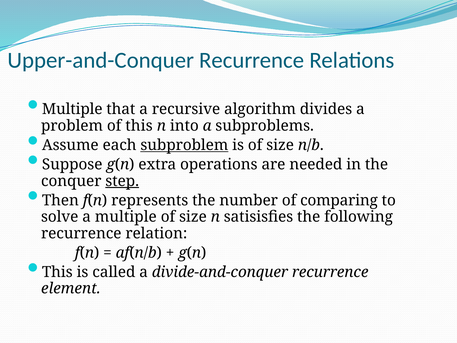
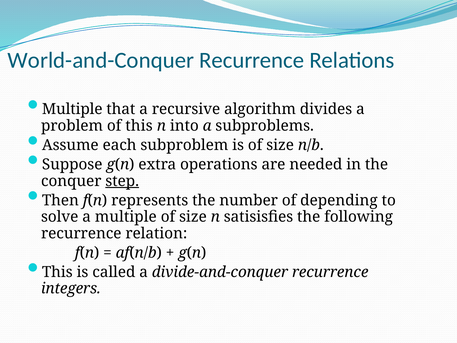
Upper-and-Conquer: Upper-and-Conquer -> World-and-Conquer
subproblem underline: present -> none
comparing: comparing -> depending
element: element -> integers
